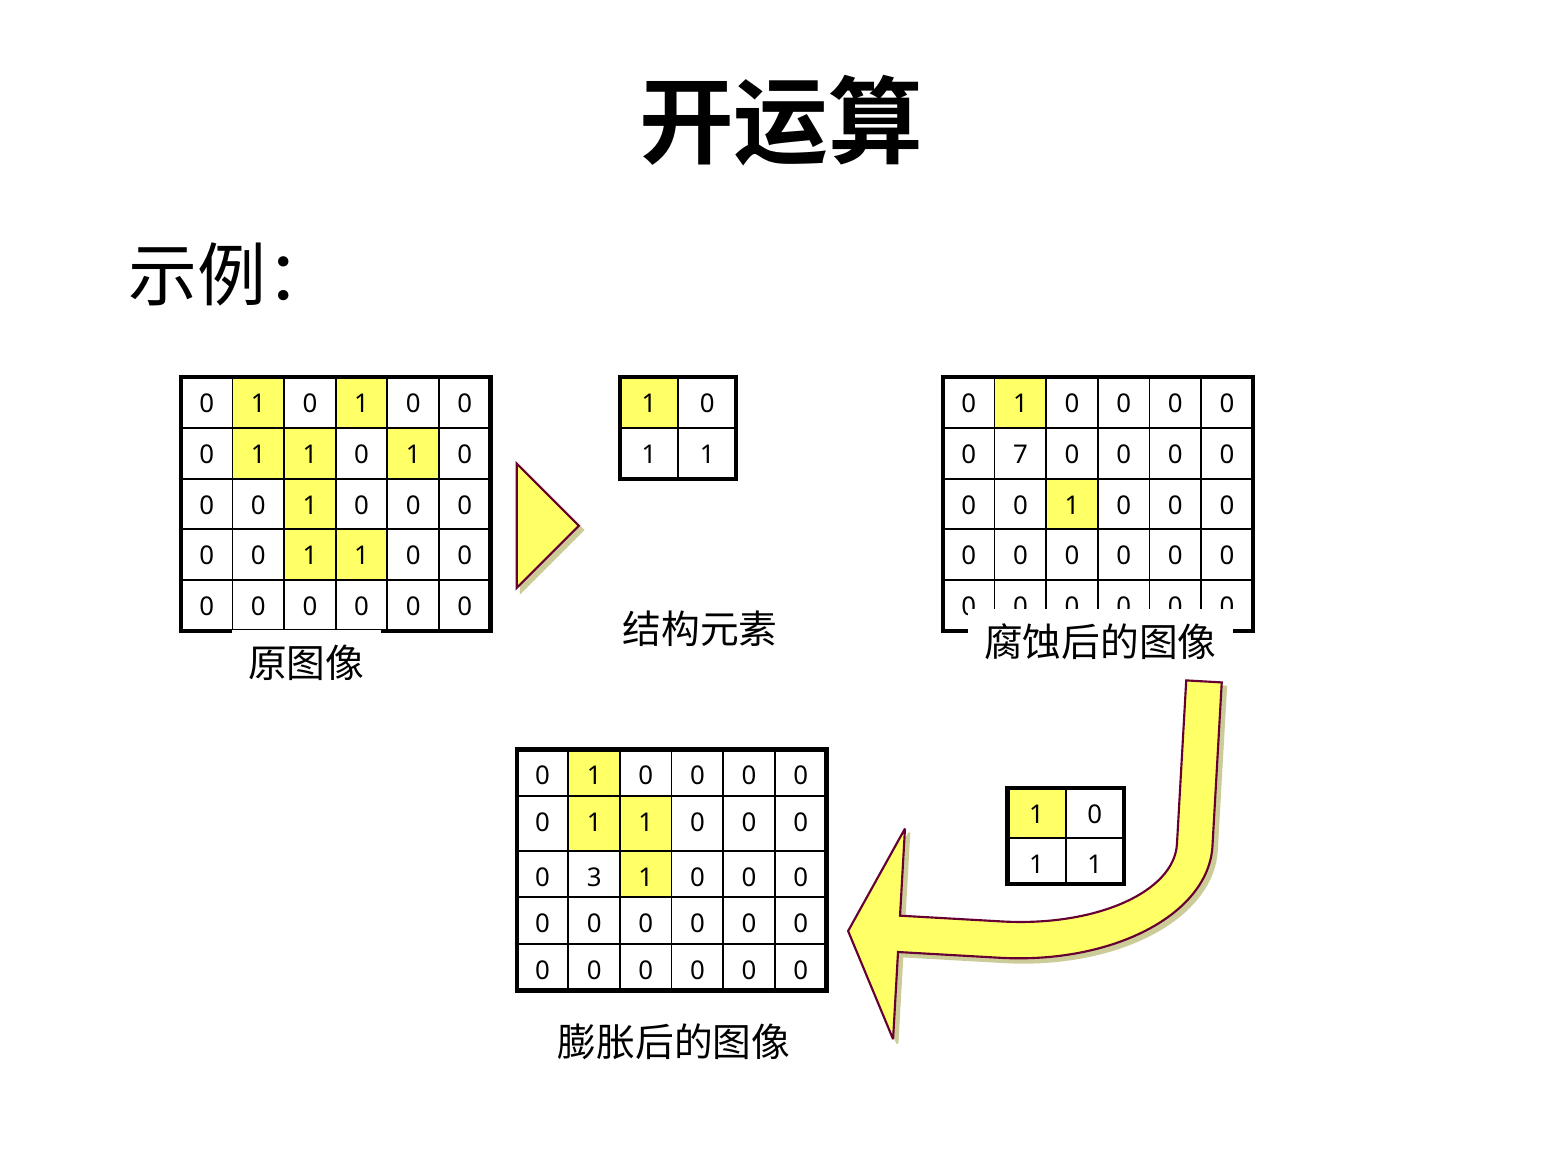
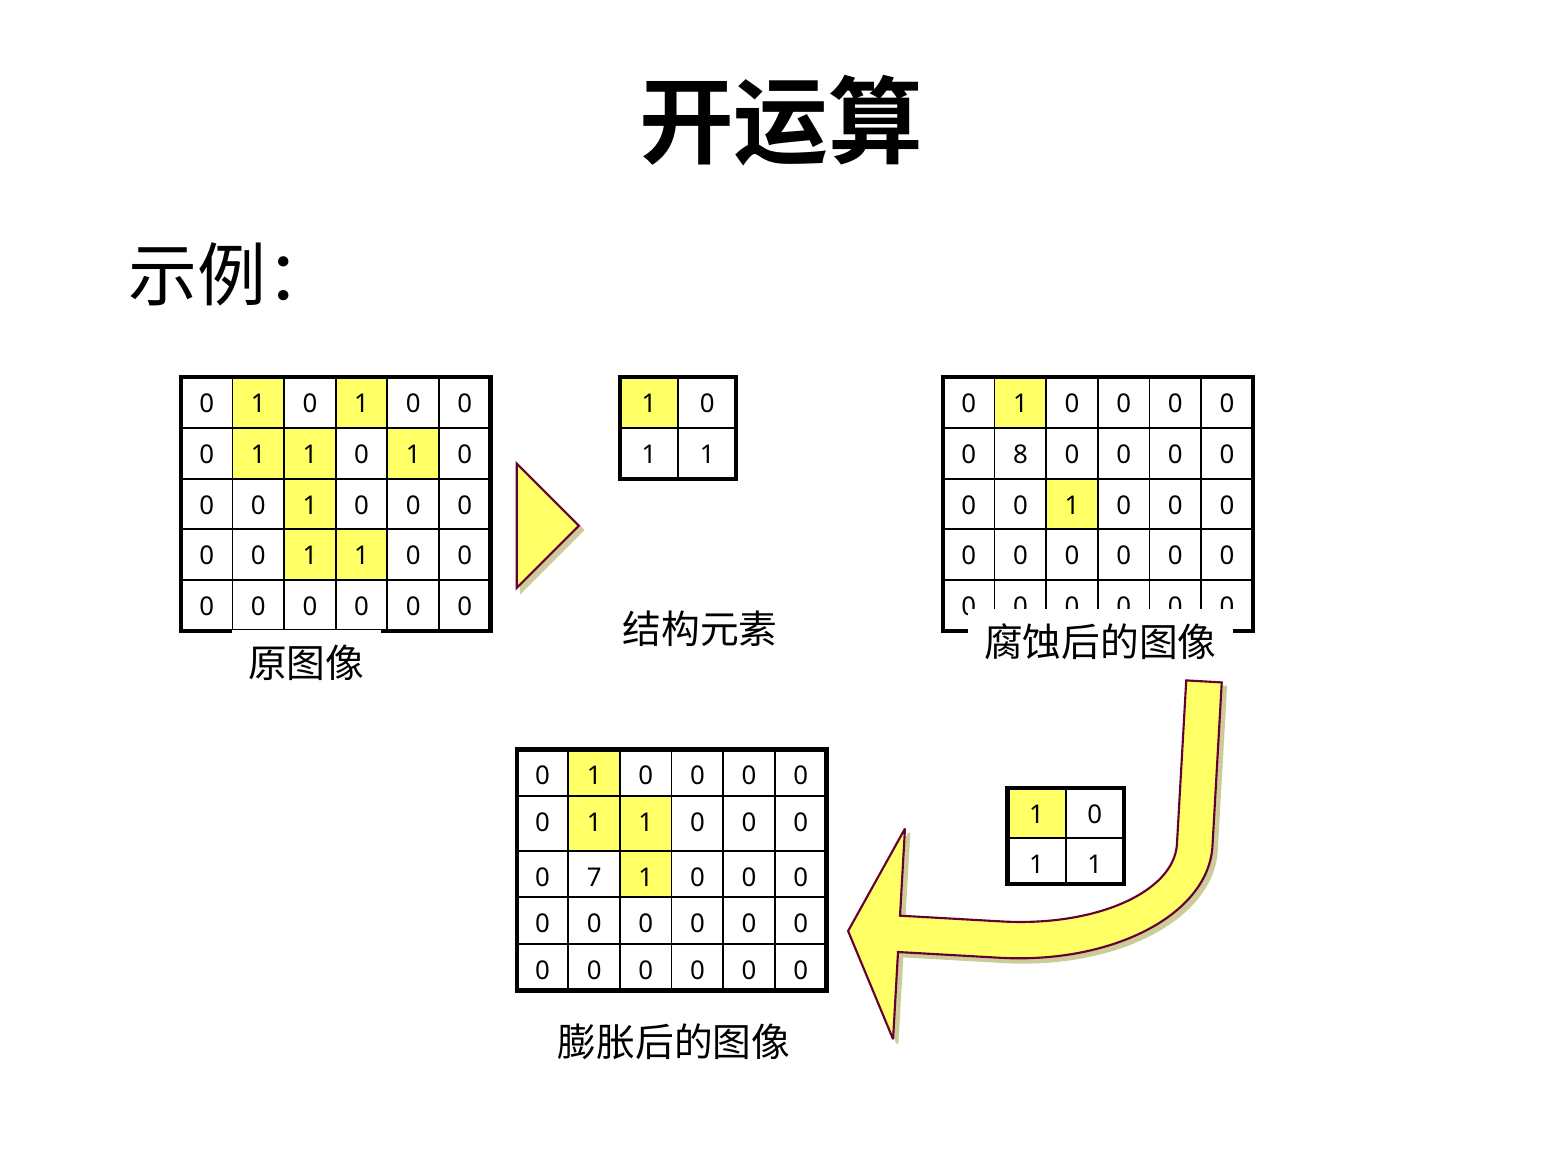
7: 7 -> 8
3: 3 -> 7
